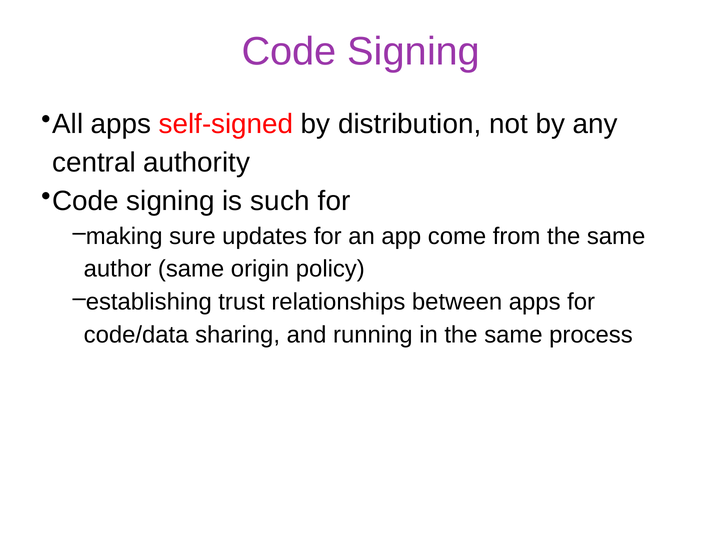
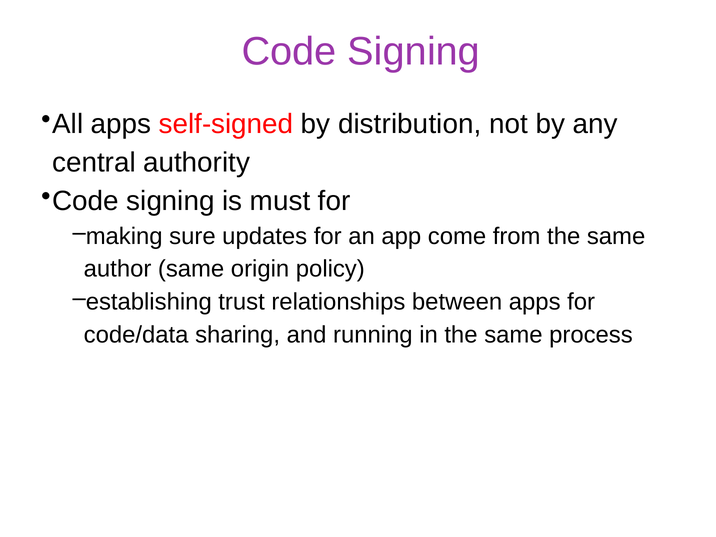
such: such -> must
